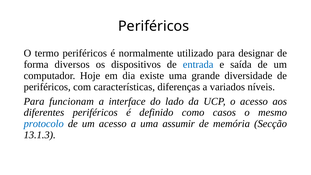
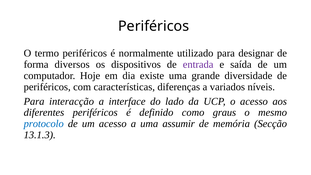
entrada colour: blue -> purple
funcionam: funcionam -> interacção
casos: casos -> graus
